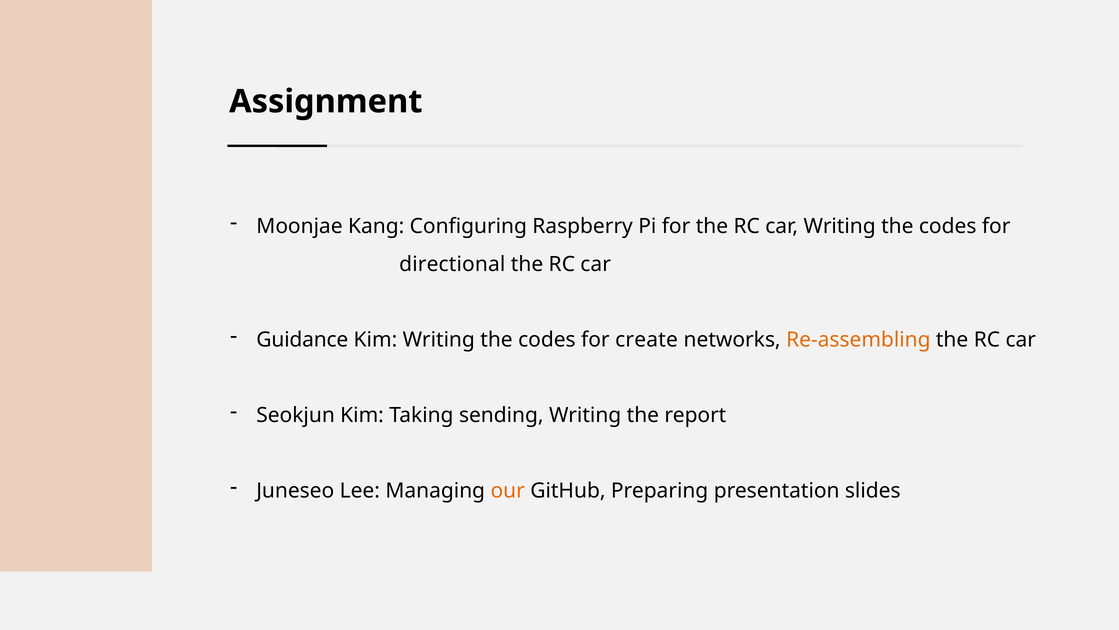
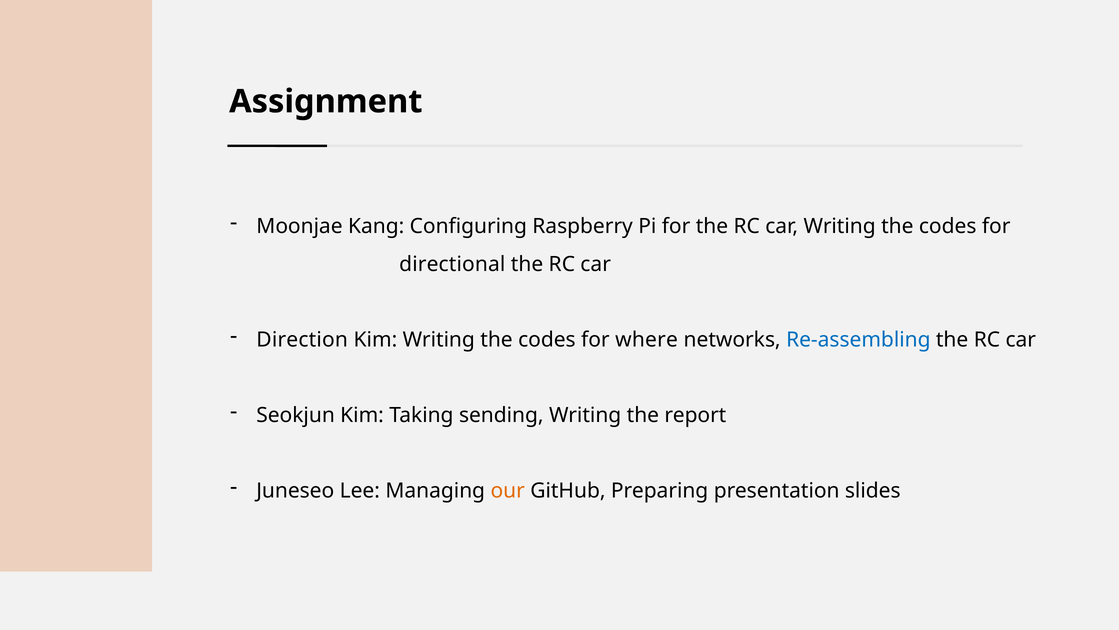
Guidance: Guidance -> Direction
create: create -> where
Re-assembling colour: orange -> blue
